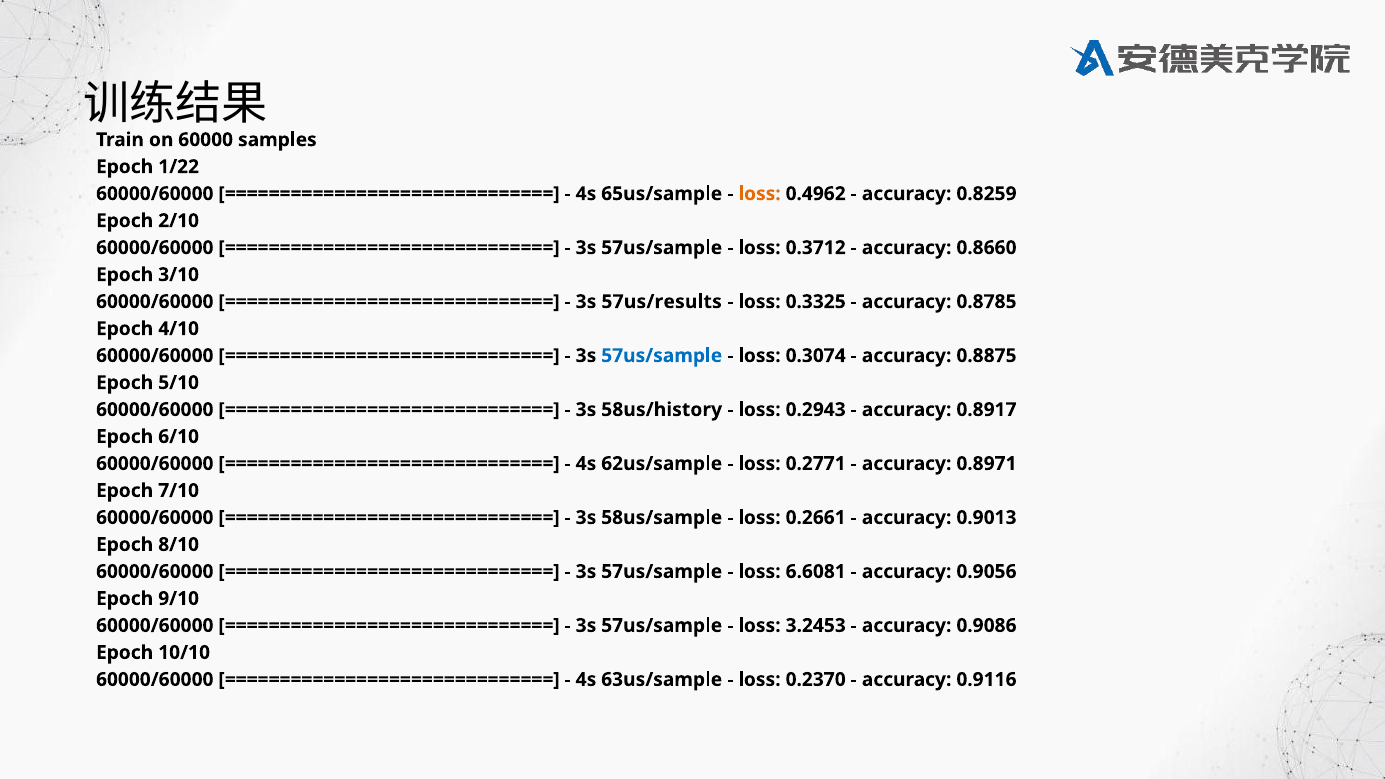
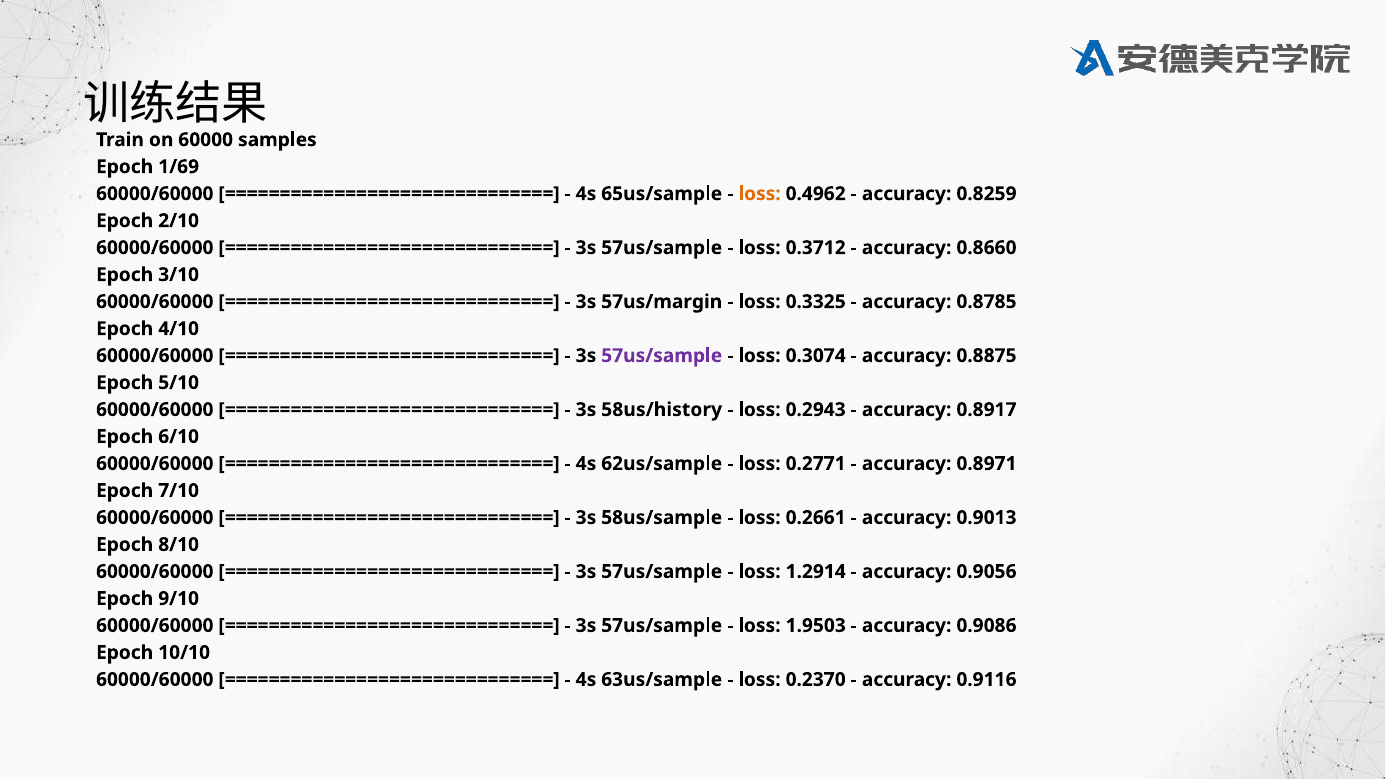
1/22: 1/22 -> 1/69
57us/results: 57us/results -> 57us/margin
57us/sample at (662, 356) colour: blue -> purple
6.6081: 6.6081 -> 1.2914
3.2453: 3.2453 -> 1.9503
